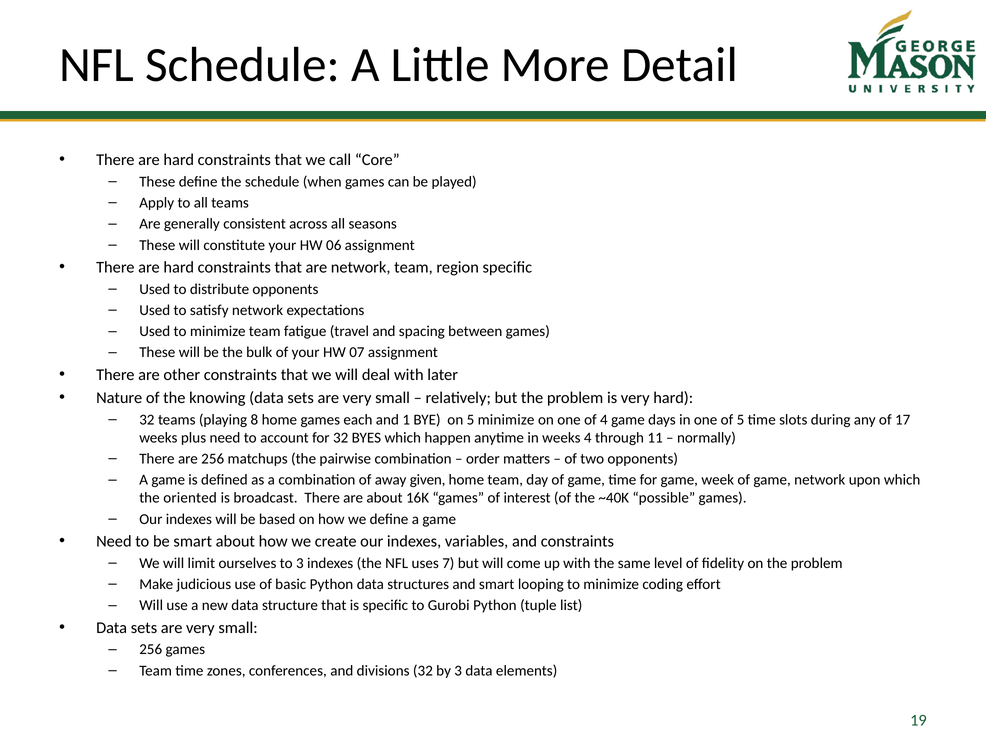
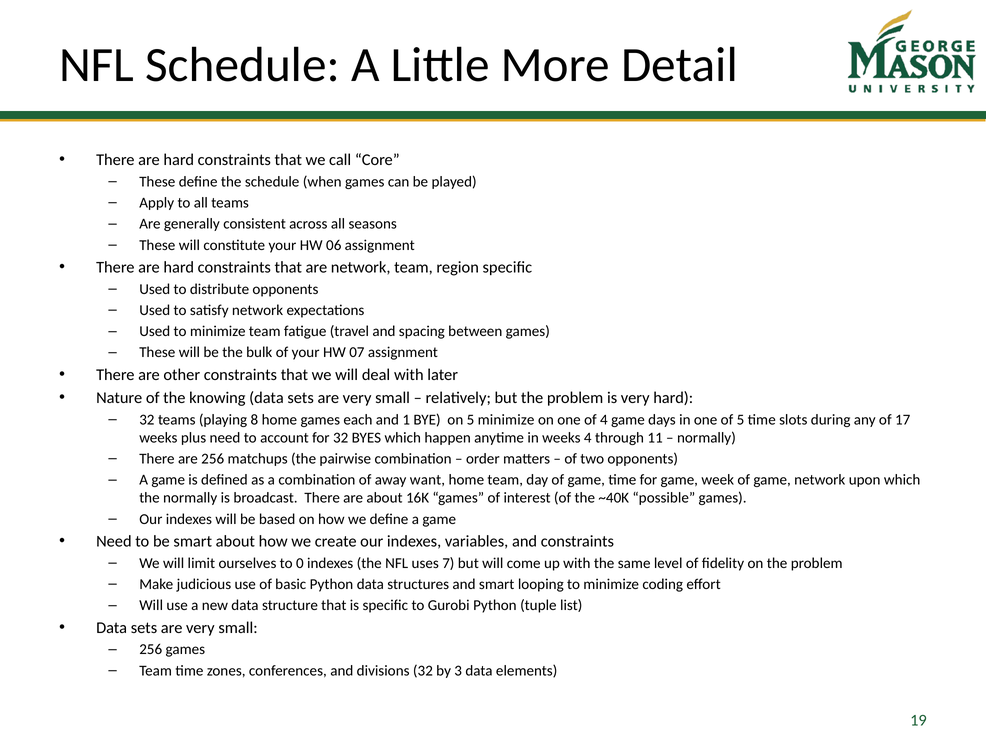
given: given -> want
the oriented: oriented -> normally
to 3: 3 -> 0
